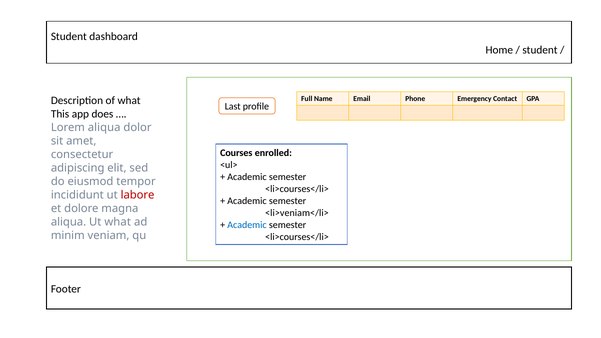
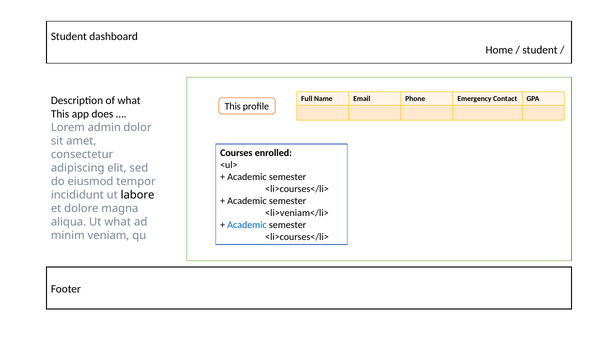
Last at (233, 107): Last -> This
Lorem aliqua: aliqua -> admin
labore colour: red -> black
